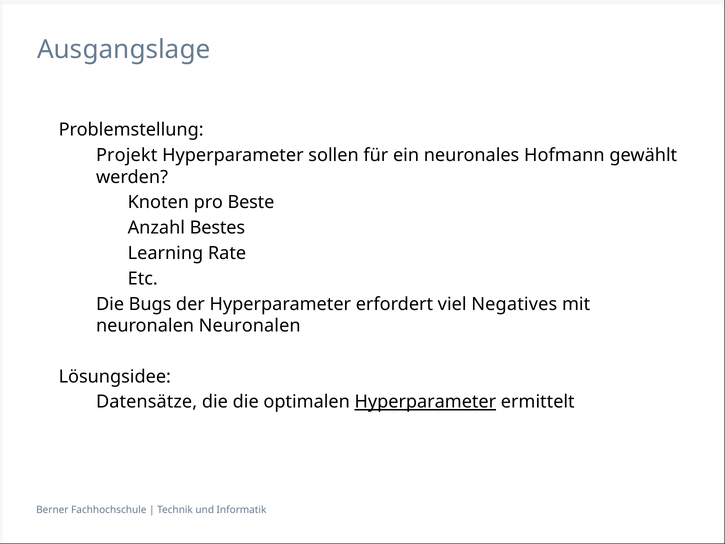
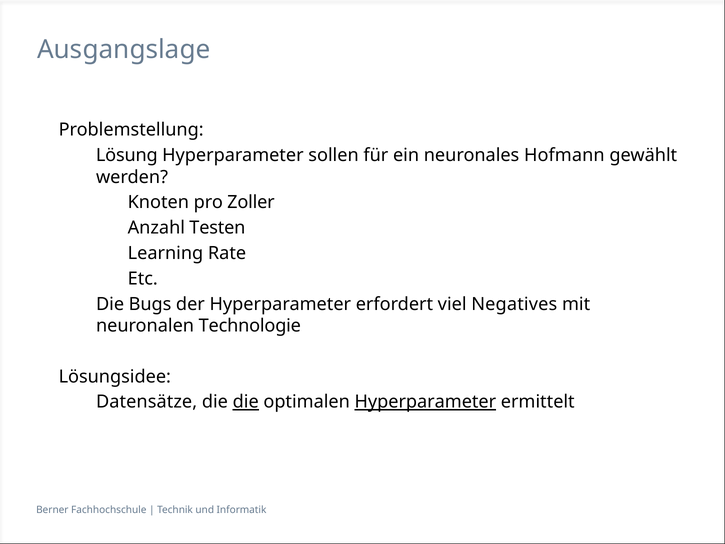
Projekt: Projekt -> Lösung
Beste: Beste -> Zoller
Bestes: Bestes -> Testen
neuronalen Neuronalen: Neuronalen -> Technologie
die at (246, 402) underline: none -> present
